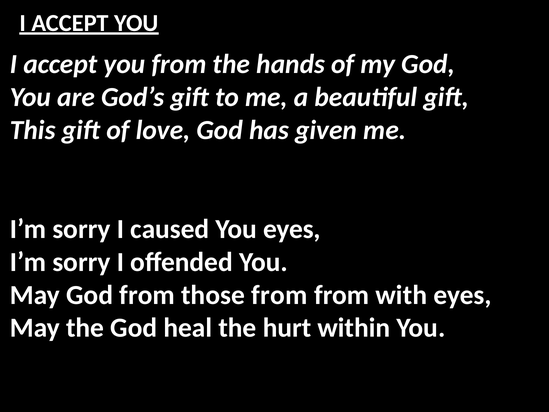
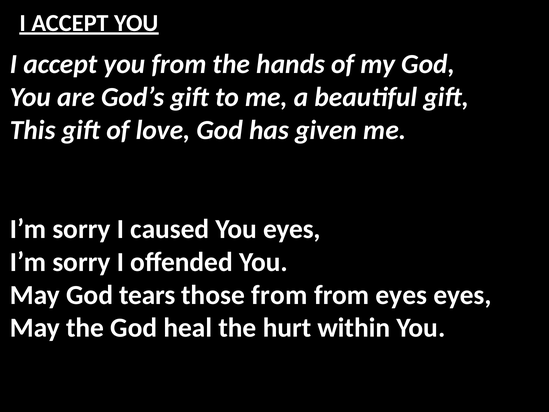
God from: from -> tears
from with: with -> eyes
